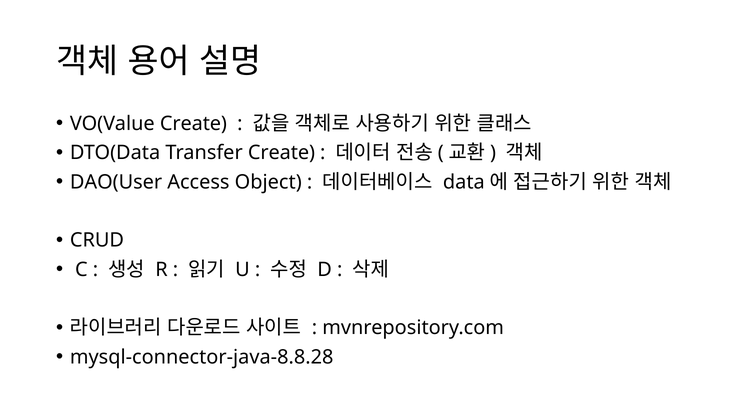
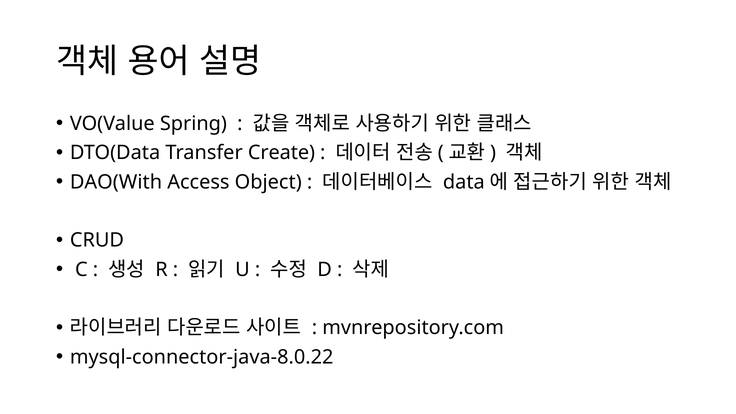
VO(Value Create: Create -> Spring
DAO(User: DAO(User -> DAO(With
mysql-connector-java-8.8.28: mysql-connector-java-8.8.28 -> mysql-connector-java-8.0.22
